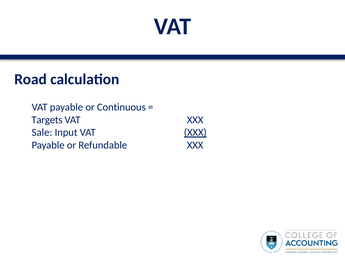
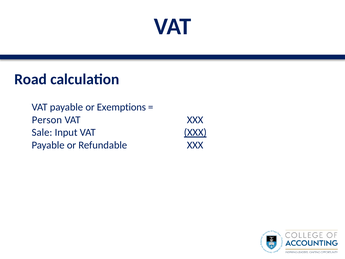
Continuous: Continuous -> Exemptions
Targets: Targets -> Person
